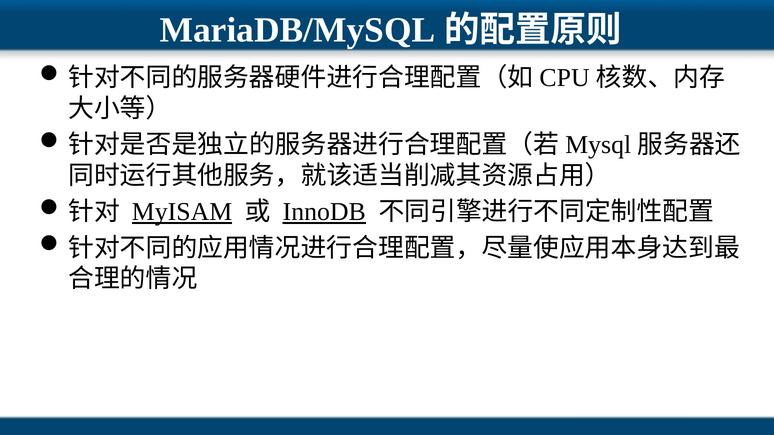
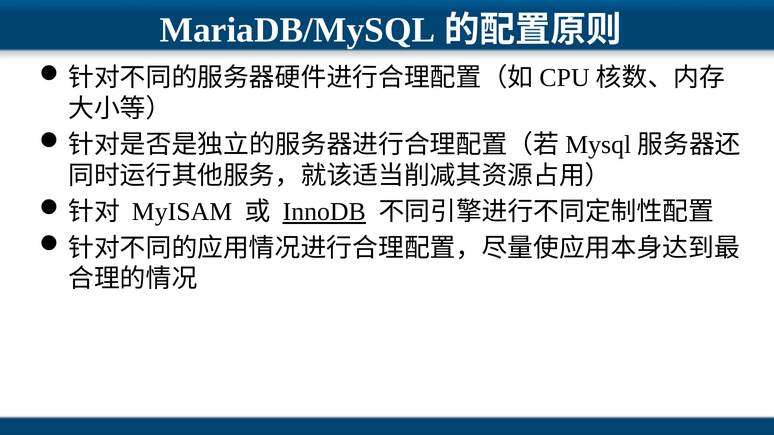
MyISAM underline: present -> none
